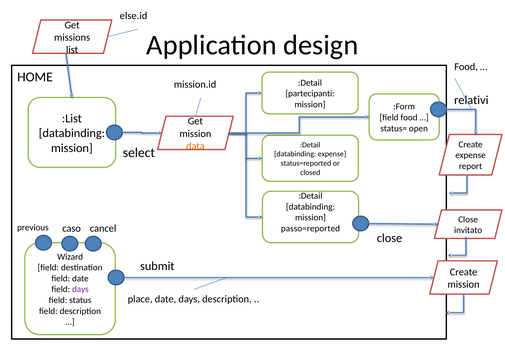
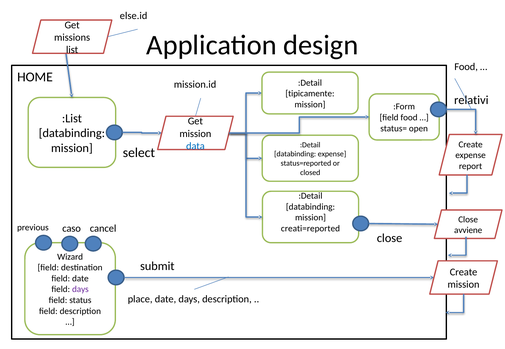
partecipanti: partecipanti -> tipicamente
data colour: orange -> blue
passo=reported: passo=reported -> creati=reported
invitato: invitato -> avviene
